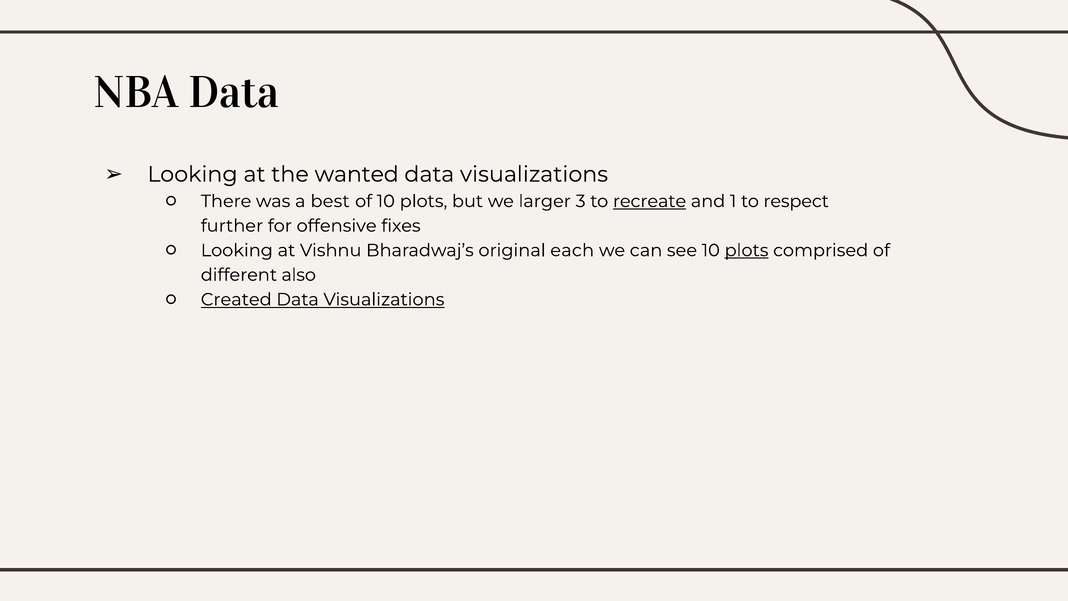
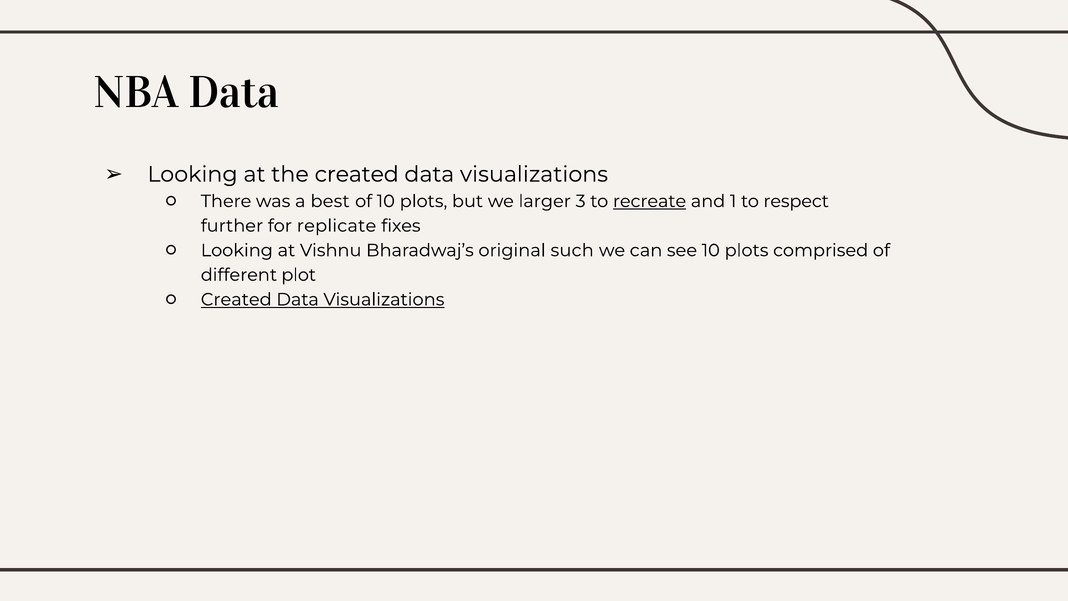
the wanted: wanted -> created
offensive: offensive -> replicate
each: each -> such
plots at (747, 250) underline: present -> none
also: also -> plot
